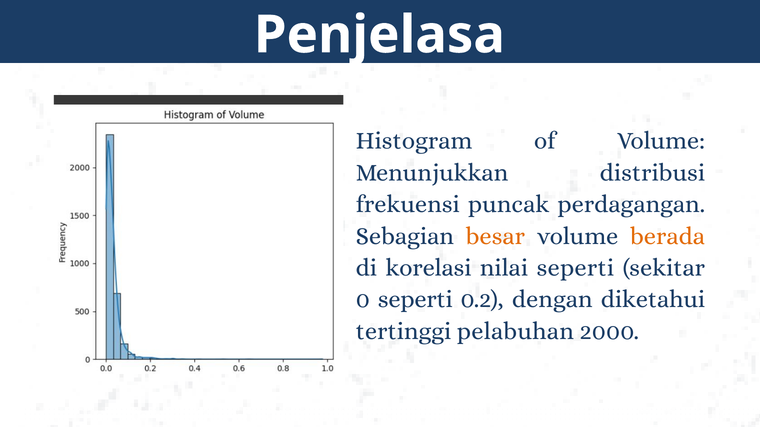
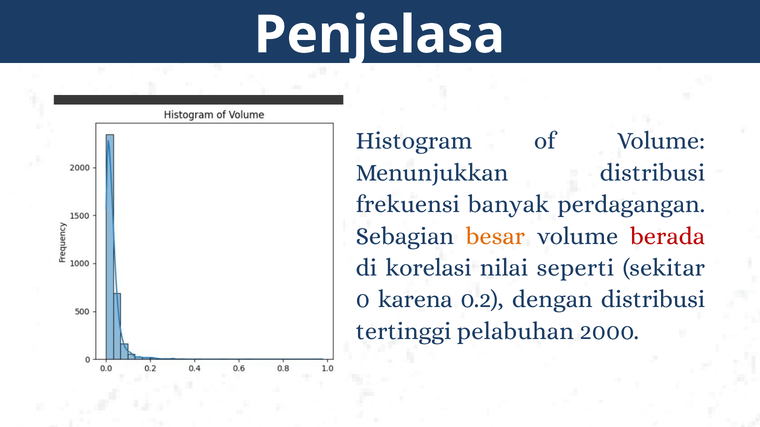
puncak: puncak -> banyak
berada colour: orange -> red
0 seperti: seperti -> karena
dengan diketahui: diketahui -> distribusi
